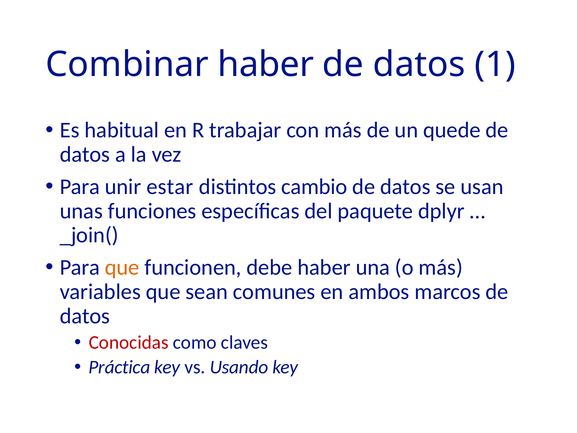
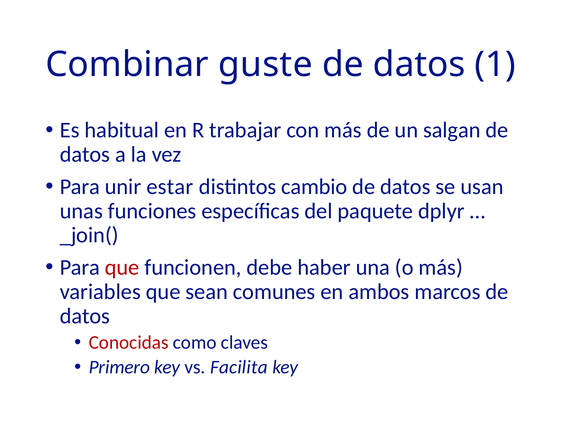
Combinar haber: haber -> guste
quede: quede -> salgan
que at (122, 267) colour: orange -> red
Práctica: Práctica -> Primero
Usando: Usando -> Facilita
